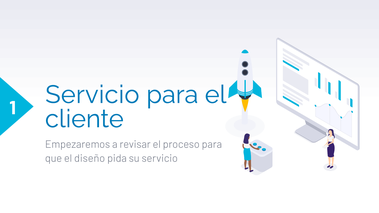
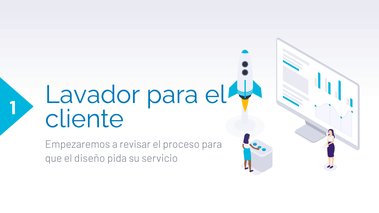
Servicio at (92, 95): Servicio -> Lavador
